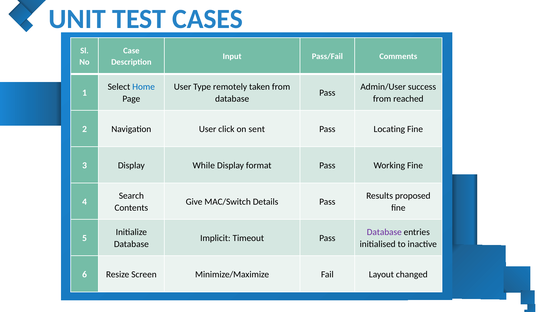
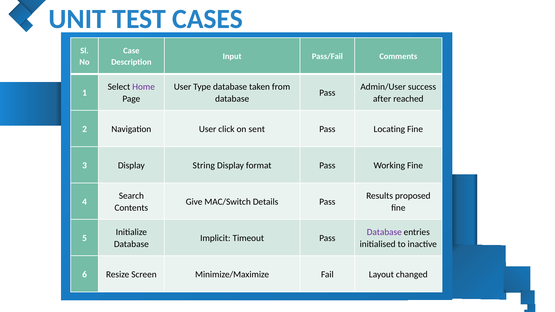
Home colour: blue -> purple
Type remotely: remotely -> database
from at (382, 99): from -> after
While: While -> String
